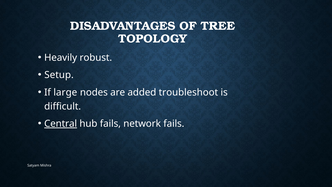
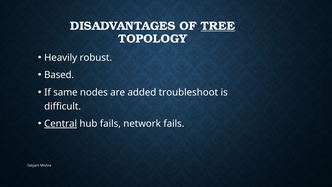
TREE underline: none -> present
Setup: Setup -> Based
large: large -> same
